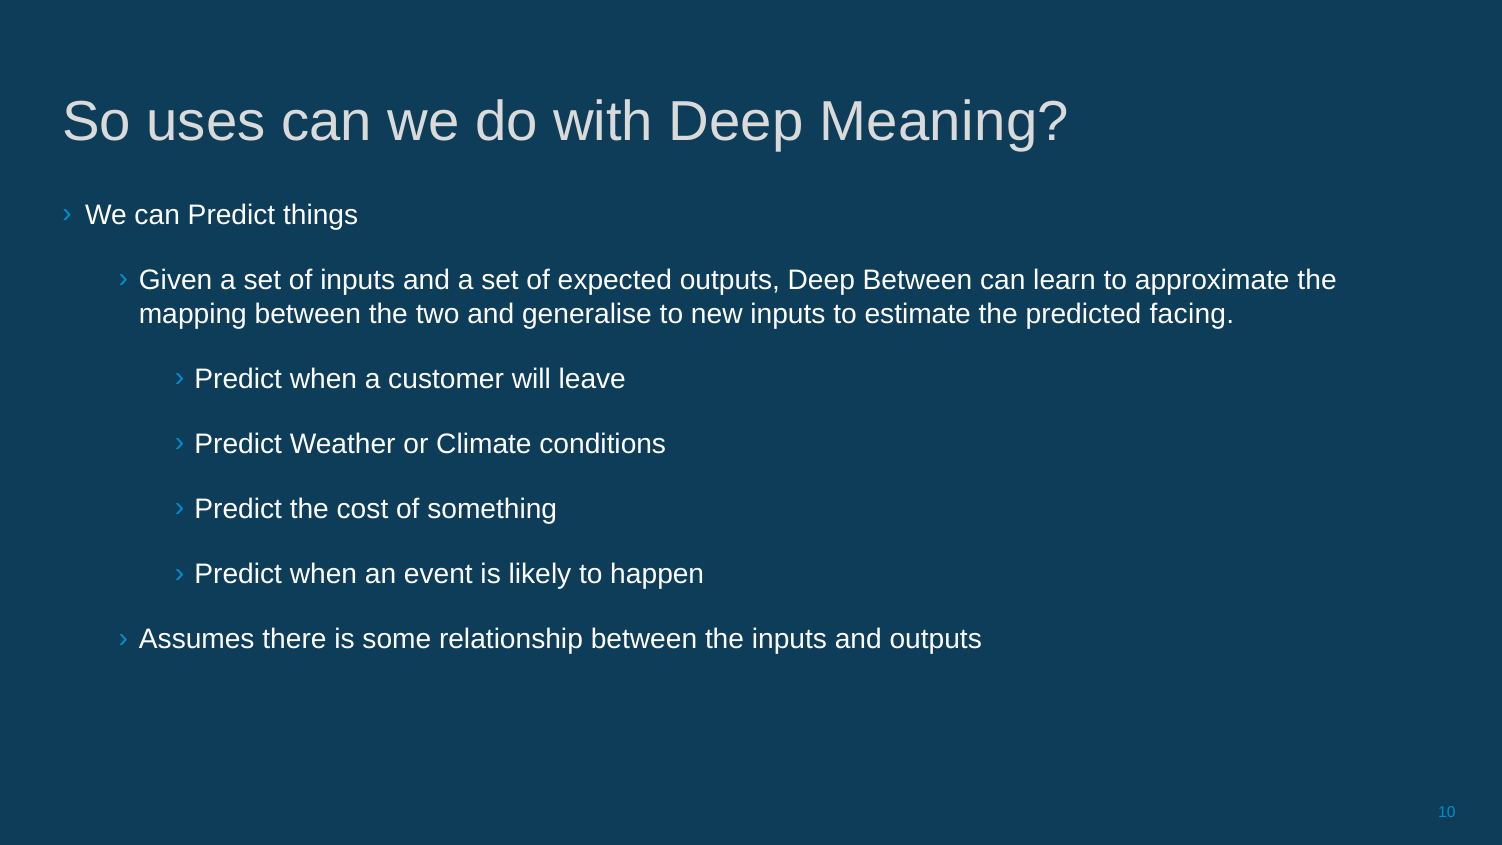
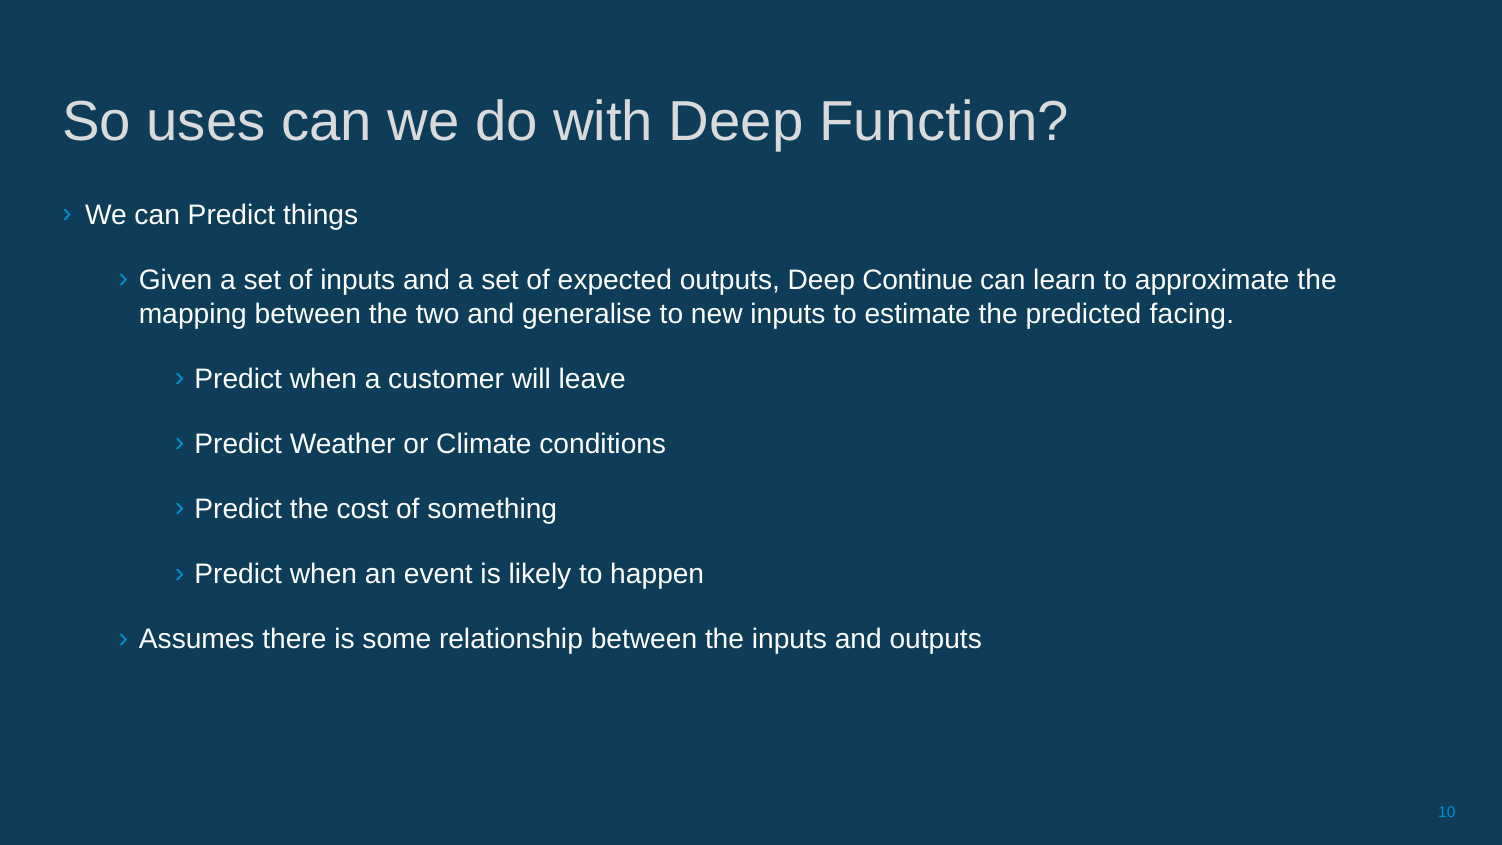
Meaning: Meaning -> Function
Deep Between: Between -> Continue
